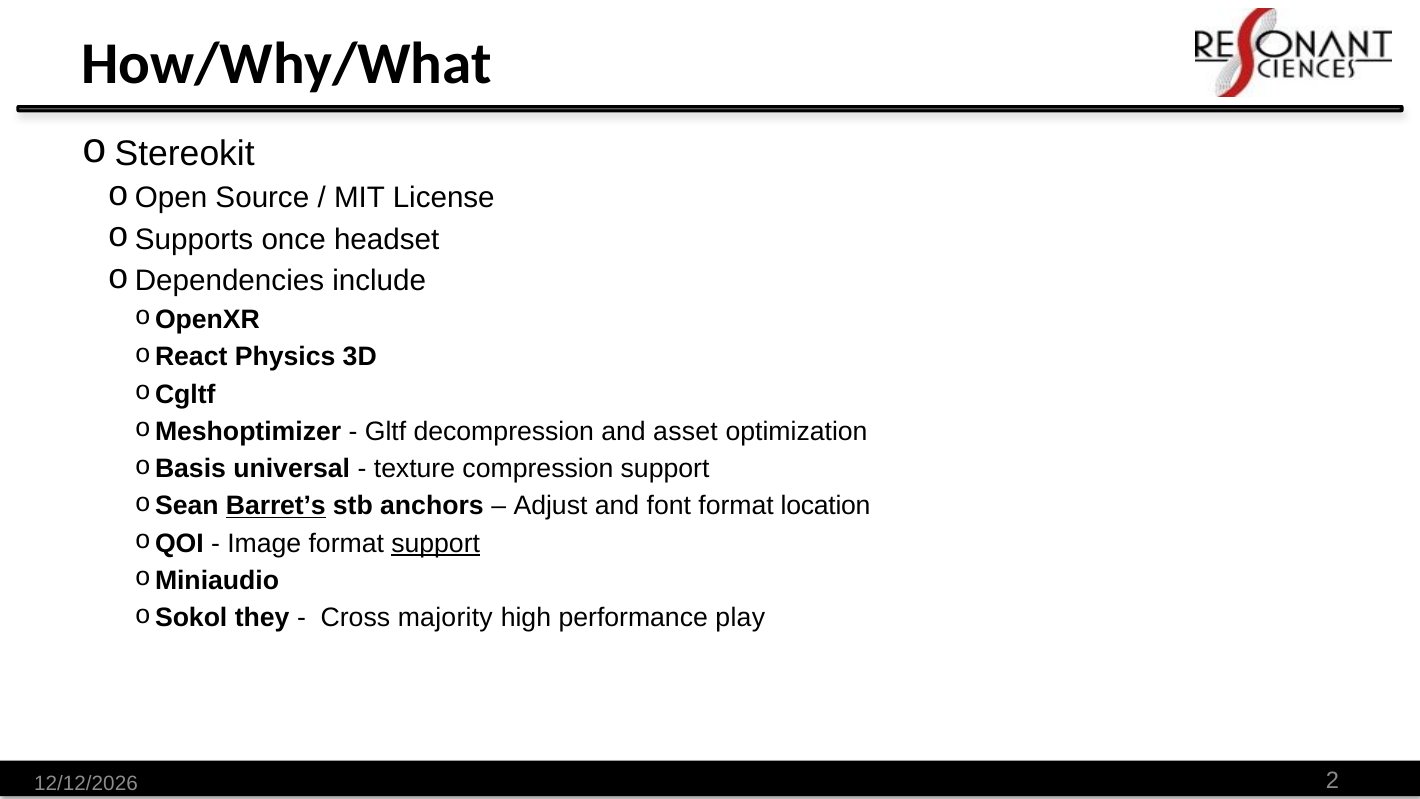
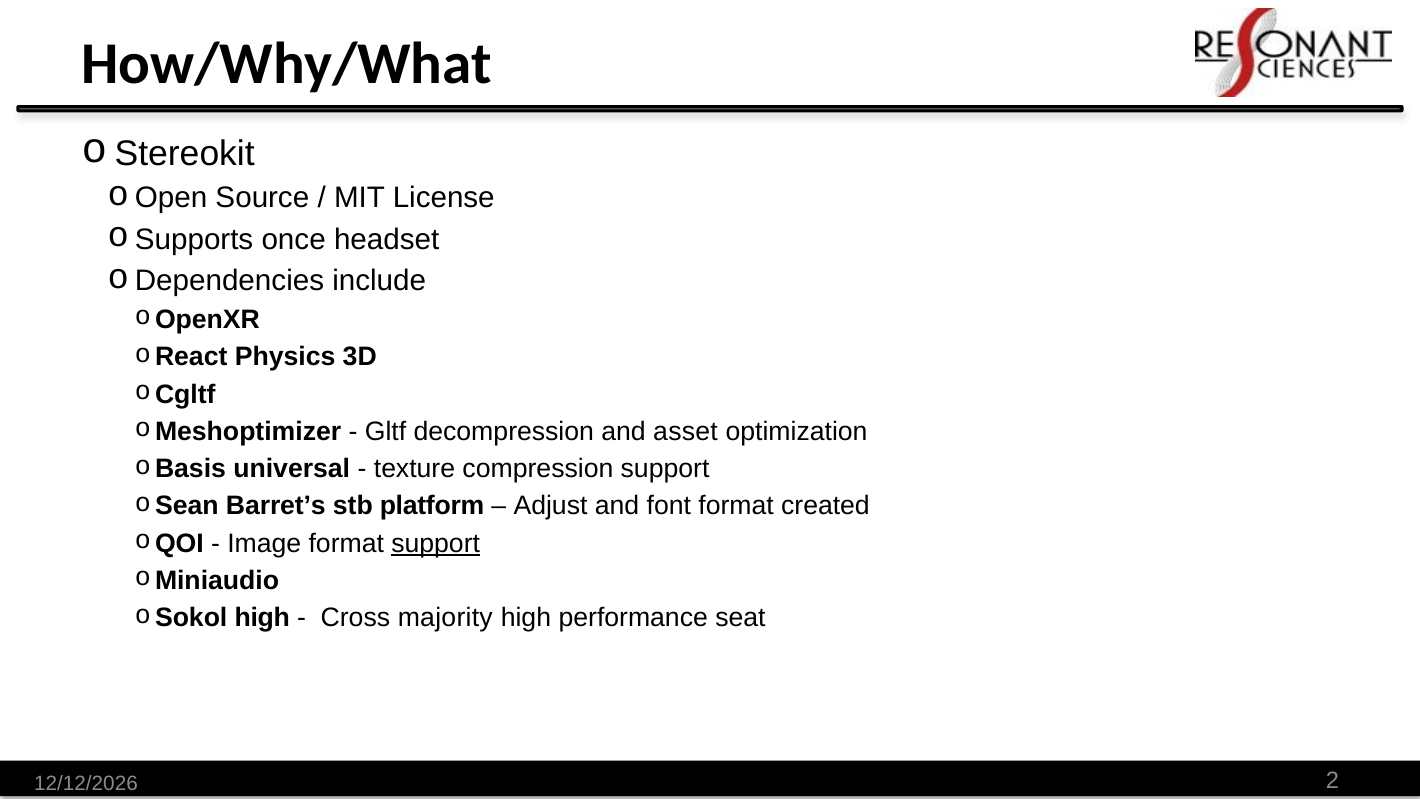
Barret’s underline: present -> none
anchors: anchors -> platform
location: location -> created
they at (262, 618): they -> high
play: play -> seat
